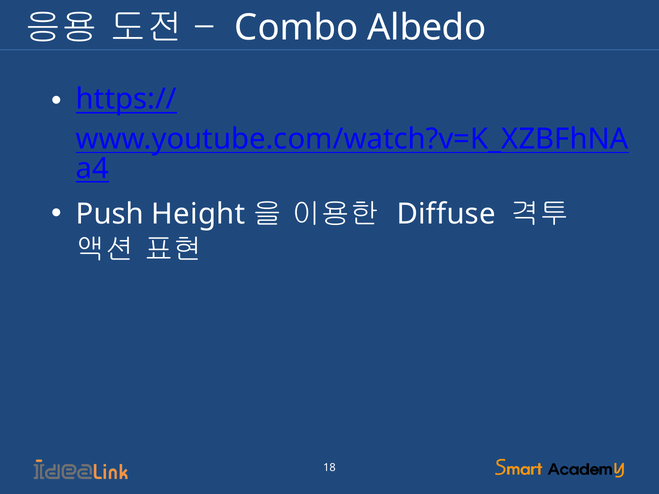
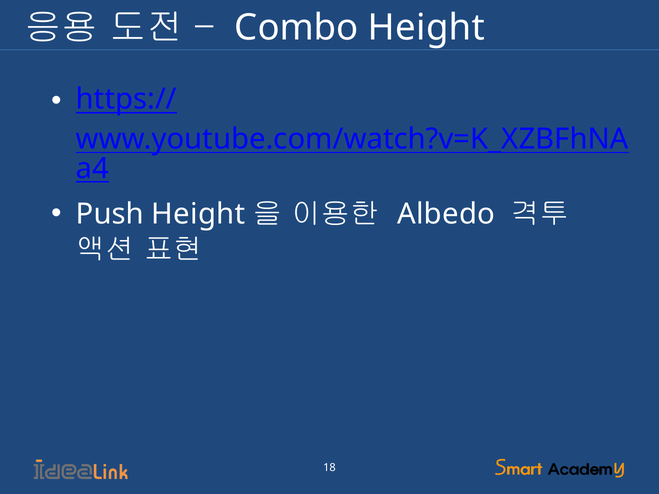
Combo Albedo: Albedo -> Height
Diffuse: Diffuse -> Albedo
